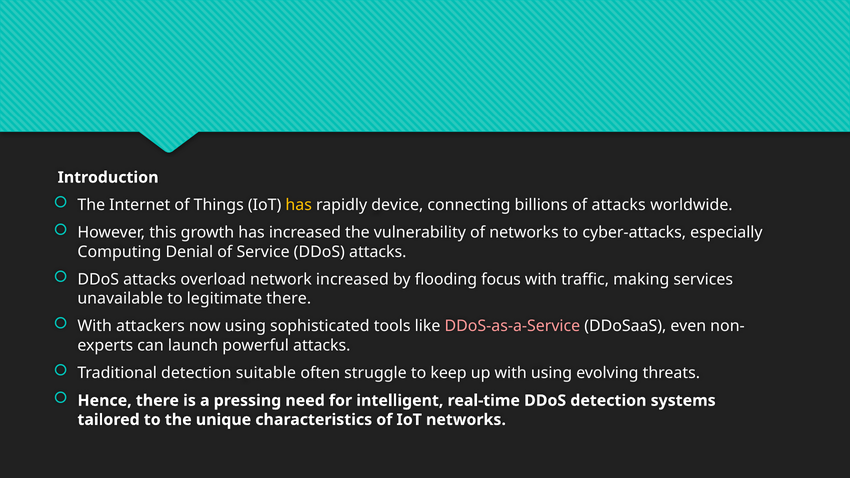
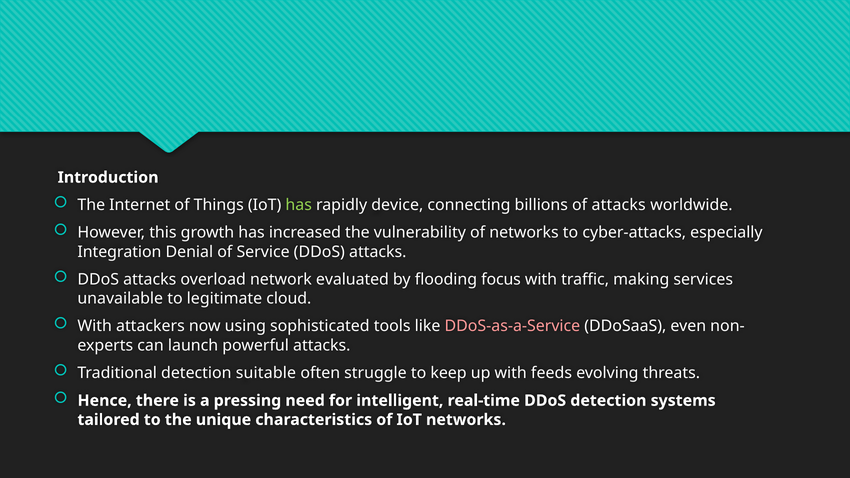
has at (299, 205) colour: yellow -> light green
Computing: Computing -> Integration
network increased: increased -> evaluated
legitimate there: there -> cloud
with using: using -> feeds
